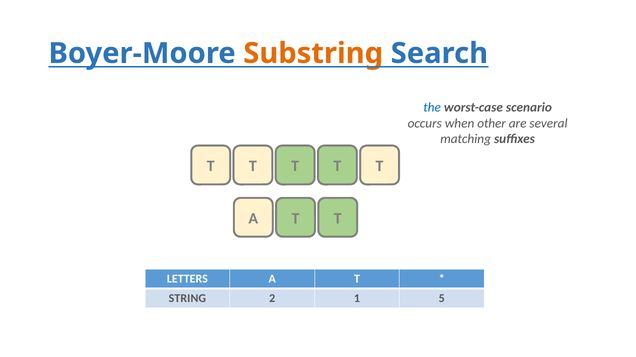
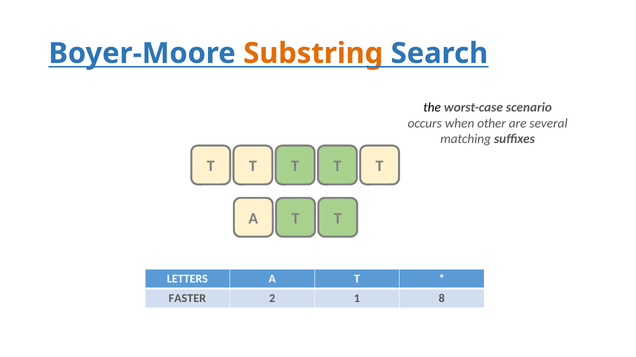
the colour: blue -> black
STRING: STRING -> FASTER
5: 5 -> 8
